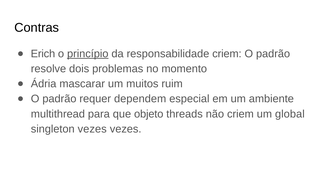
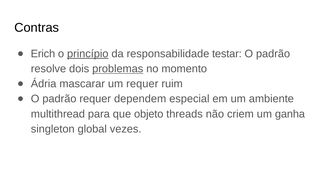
responsabilidade criem: criem -> testar
problemas underline: none -> present
um muitos: muitos -> requer
global: global -> ganha
singleton vezes: vezes -> global
